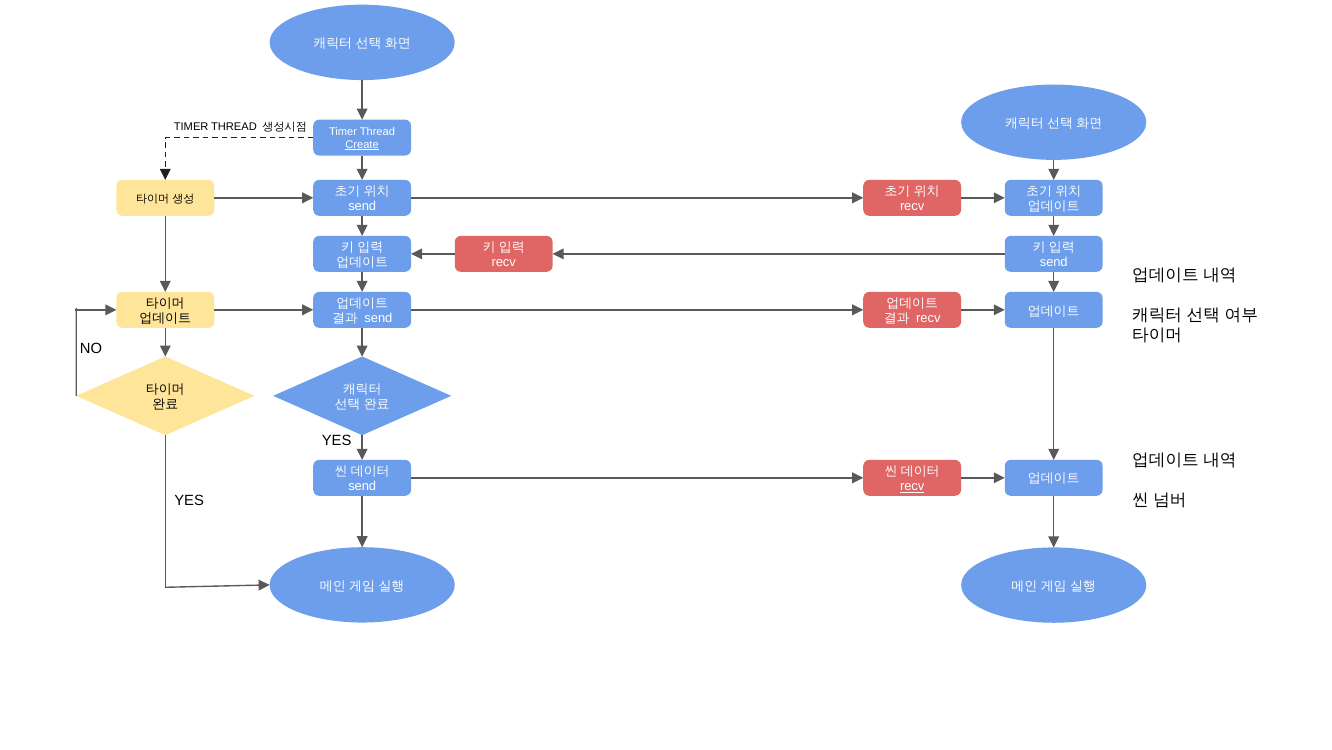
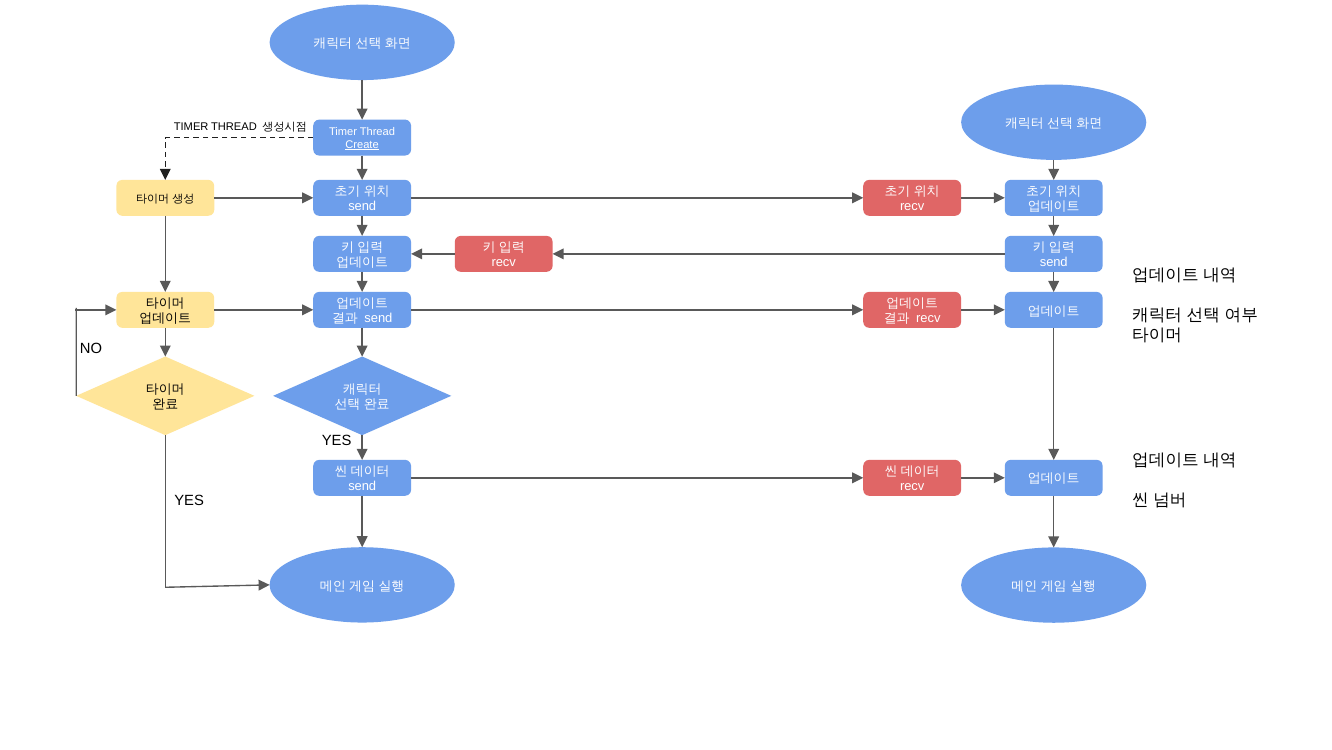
recv at (912, 486) underline: present -> none
